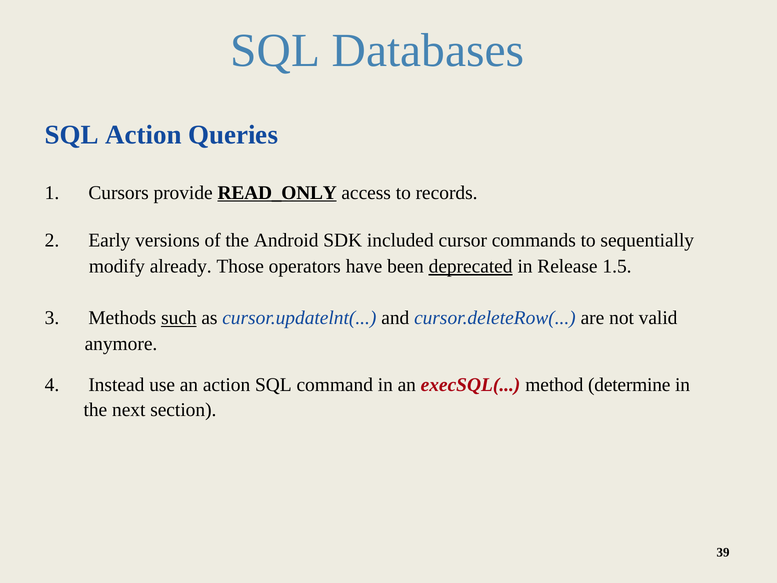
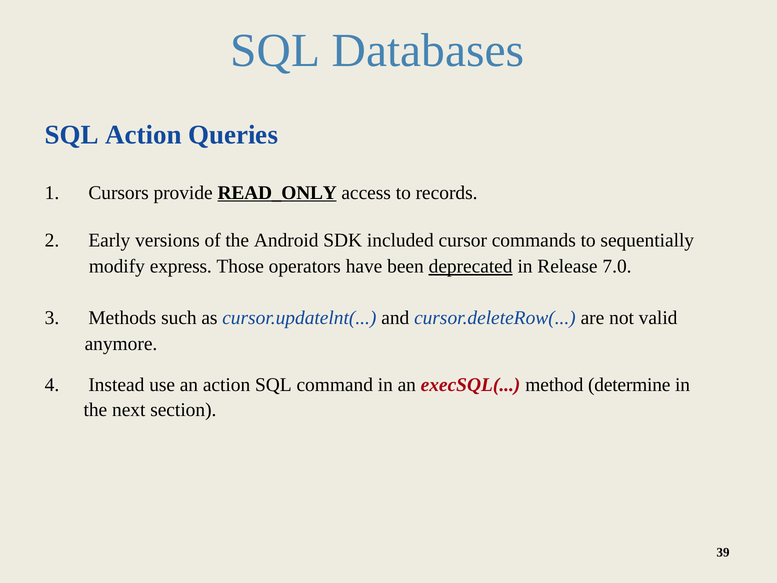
already: already -> express
1.5: 1.5 -> 7.0
such underline: present -> none
